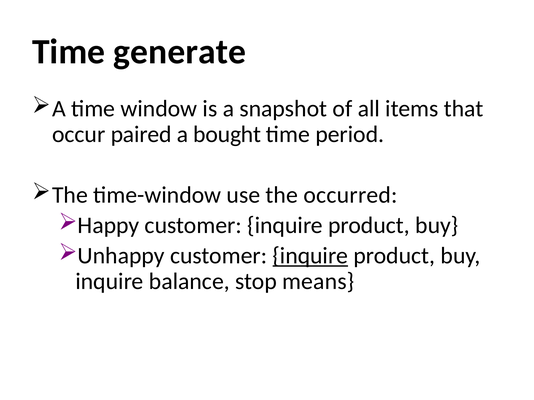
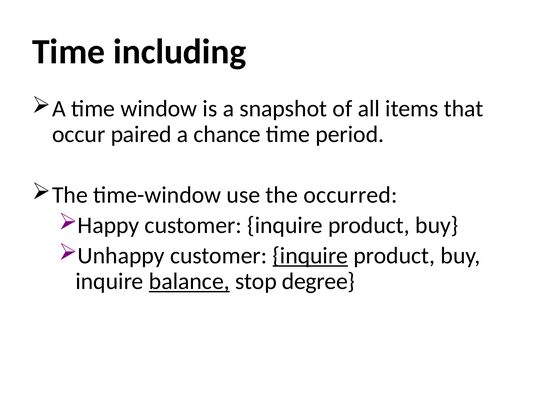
generate: generate -> including
bought: bought -> chance
balance underline: none -> present
means: means -> degree
